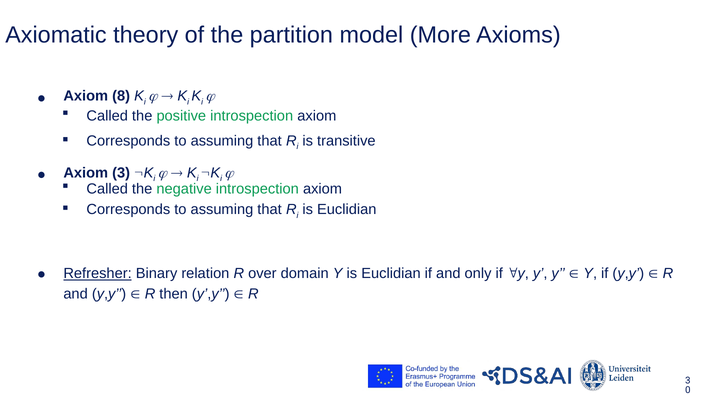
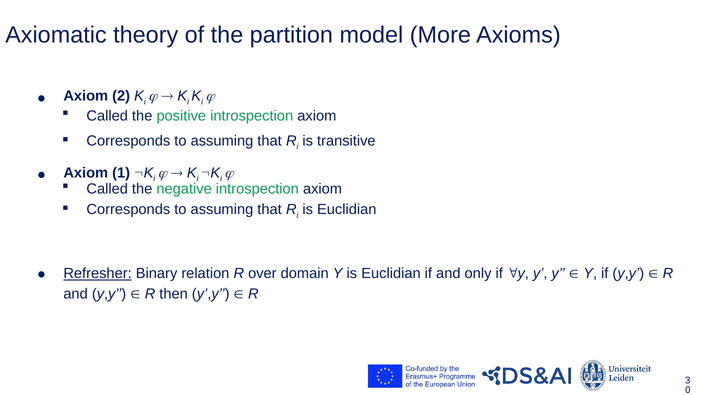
8: 8 -> 2
Axiom 3: 3 -> 1
